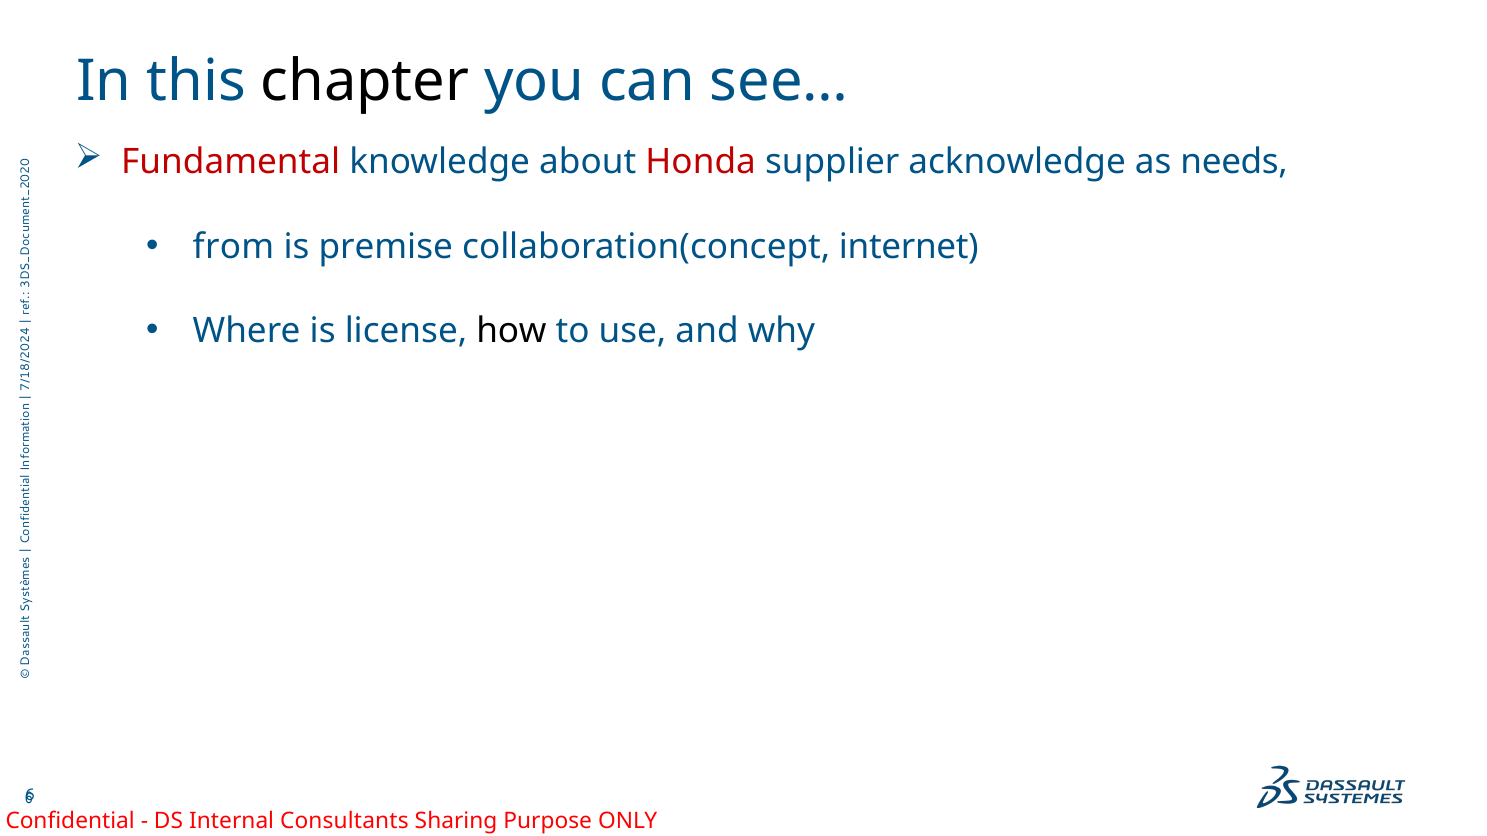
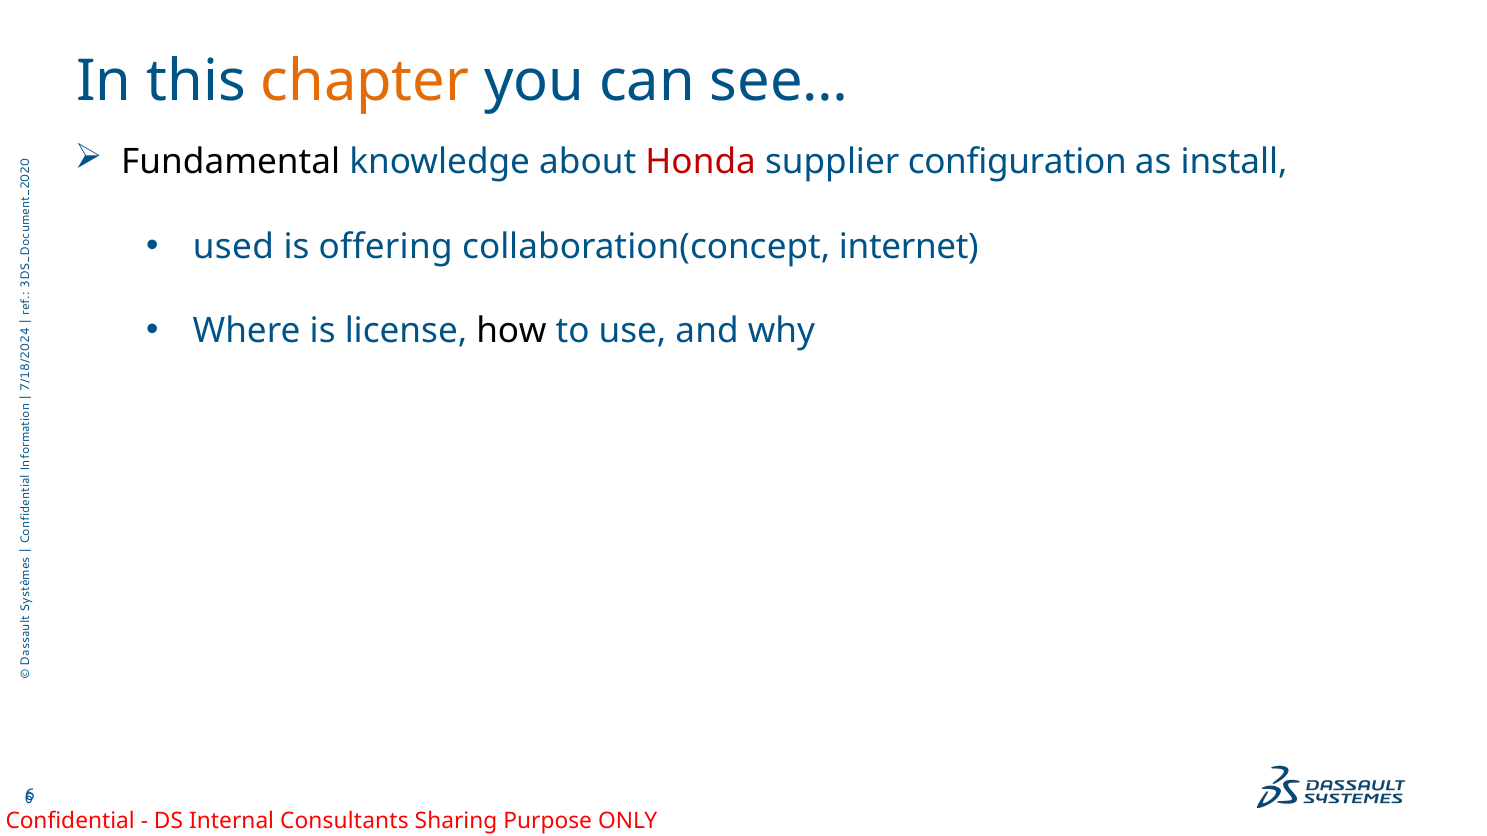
chapter colour: black -> orange
Fundamental colour: red -> black
acknowledge: acknowledge -> configuration
needs: needs -> install
from: from -> used
premise: premise -> offering
